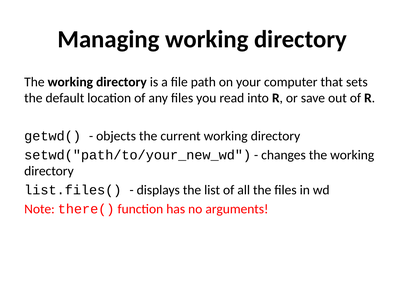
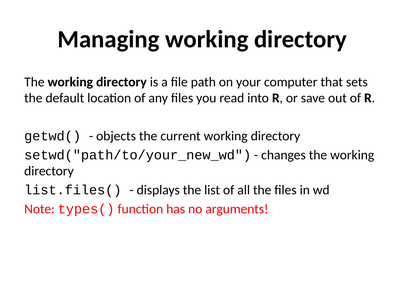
there(: there( -> types(
